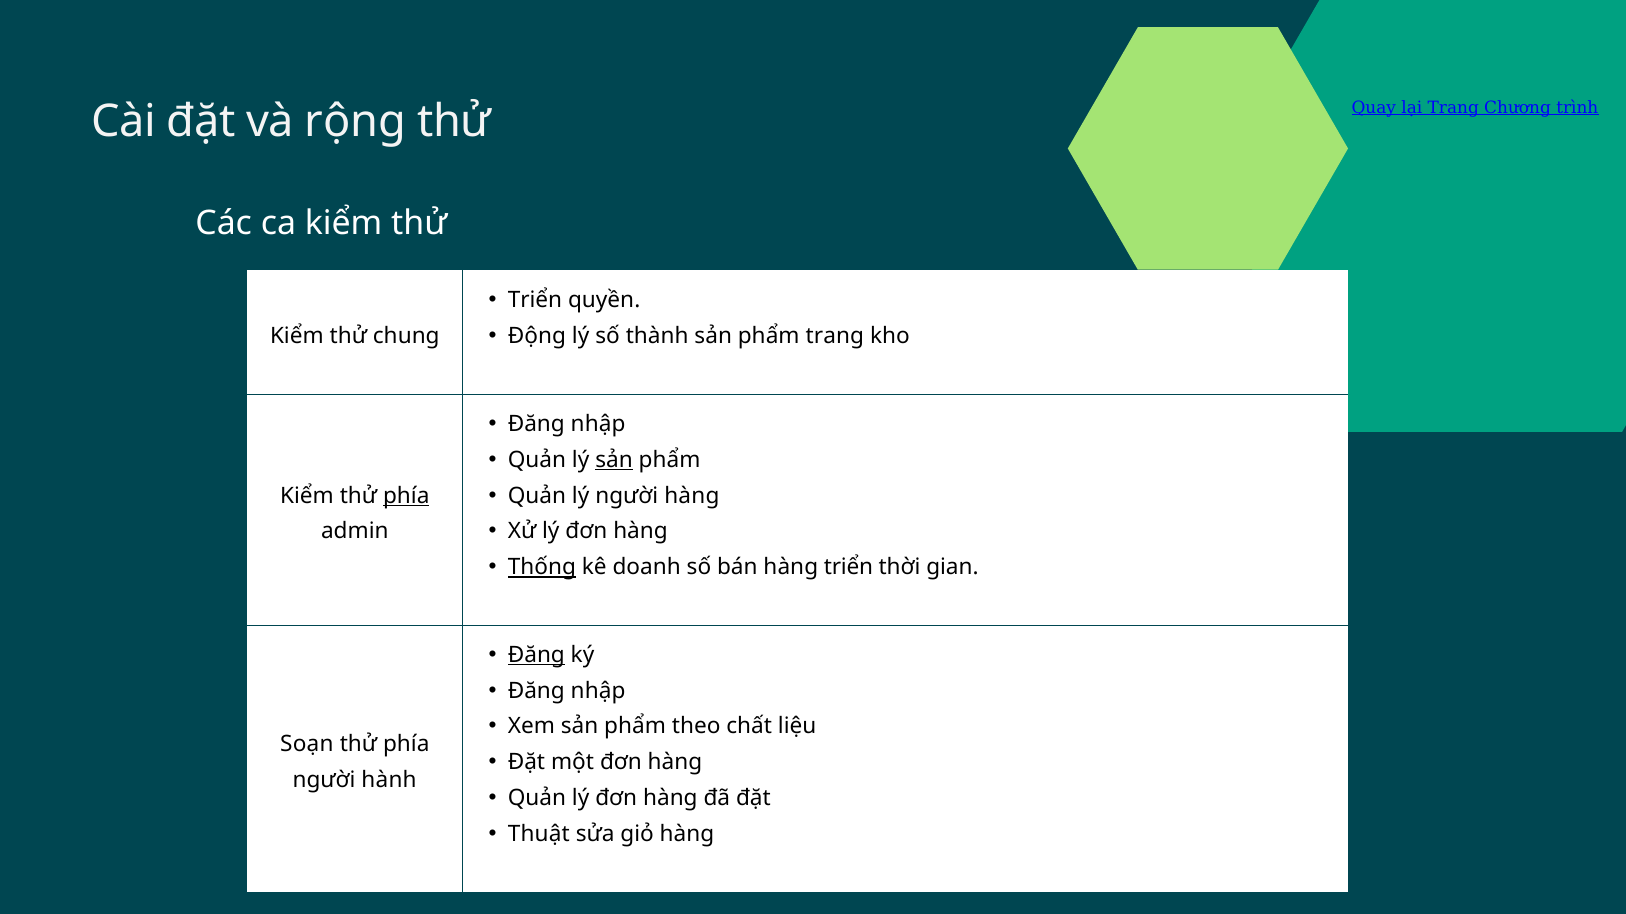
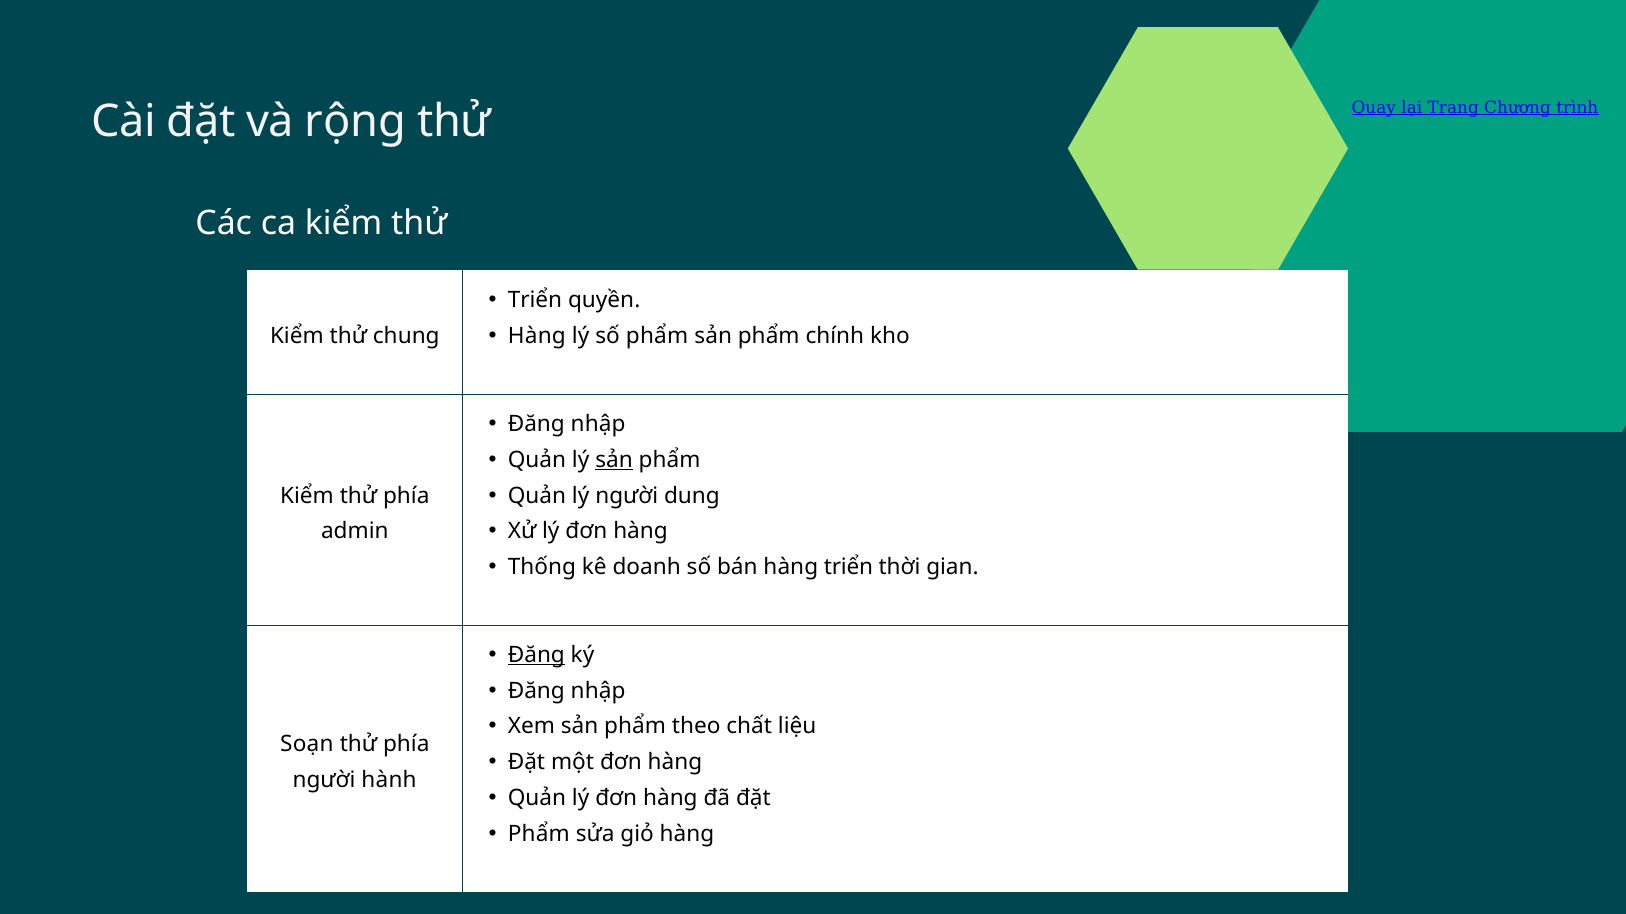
Động at (537, 336): Động -> Hàng
số thành: thành -> phẩm
phẩm trang: trang -> chính
người hàng: hàng -> dung
phía at (406, 496) underline: present -> none
Thống underline: present -> none
Thuật at (539, 835): Thuật -> Phẩm
